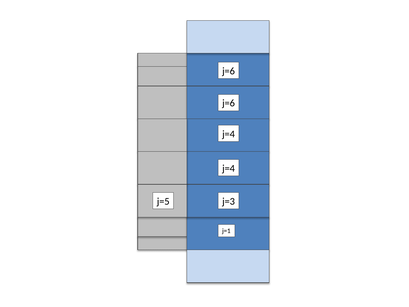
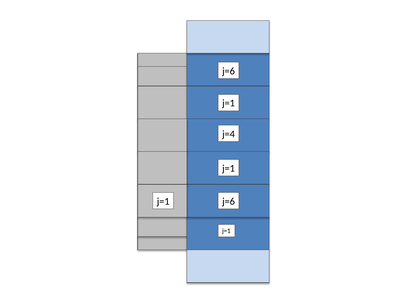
j=6 at (229, 103): j=6 -> j=1
j=4 at (229, 168): j=4 -> j=1
j=5 at (163, 201): j=5 -> j=1
j=3 at (229, 201): j=3 -> j=6
